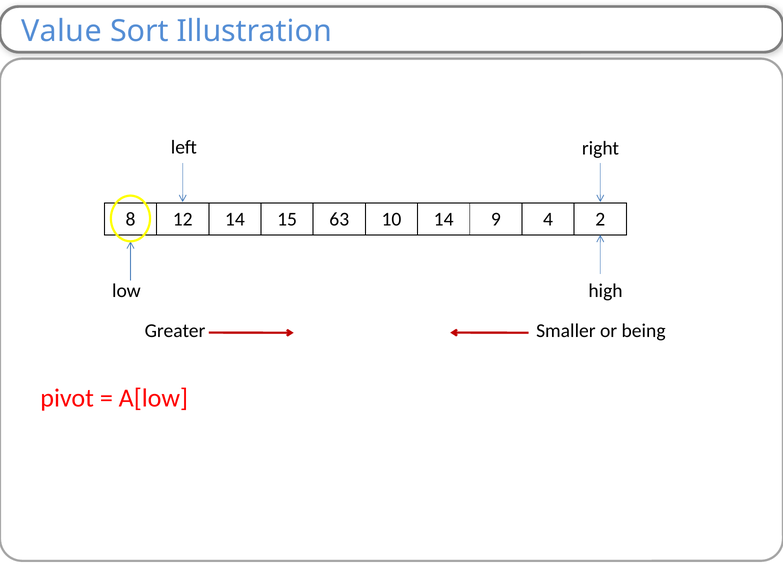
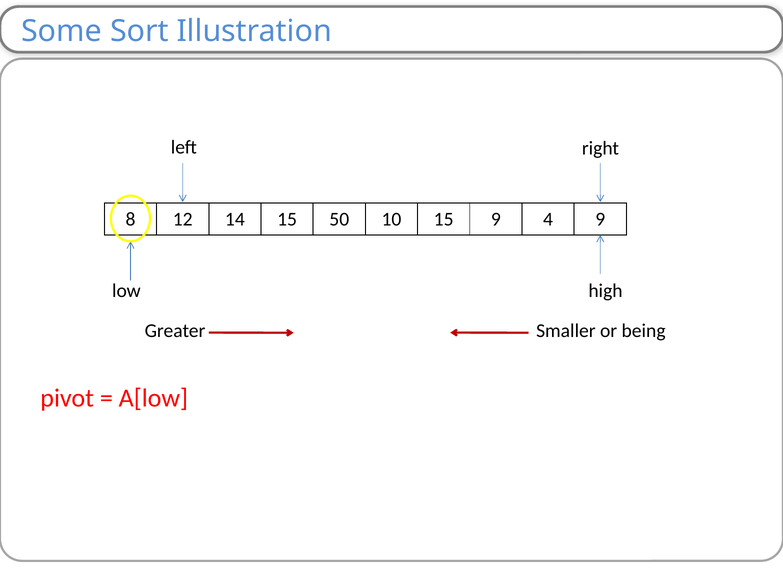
Value: Value -> Some
63: 63 -> 50
10 14: 14 -> 15
4 2: 2 -> 9
